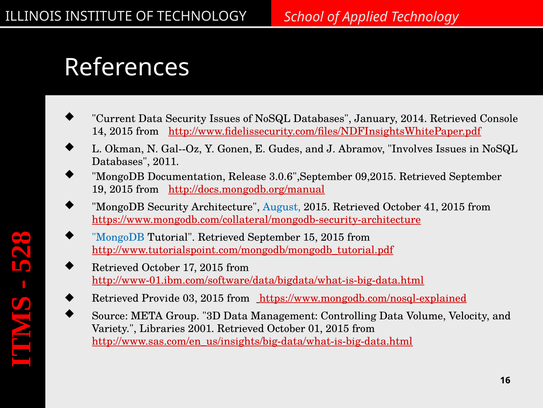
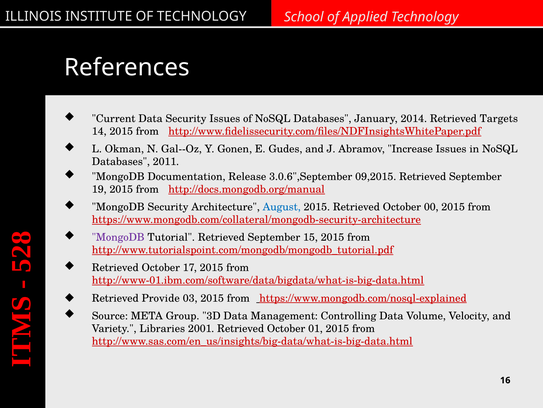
Console: Console -> Targets
Involves: Involves -> Increase
41: 41 -> 00
MongoDB at (118, 237) colour: blue -> purple
